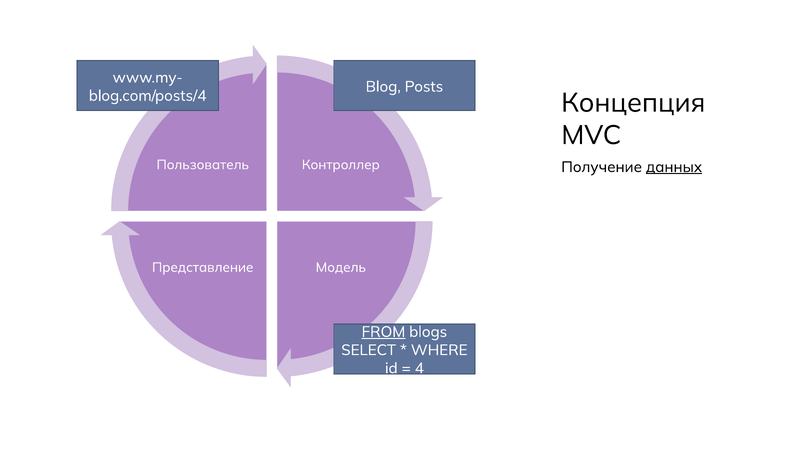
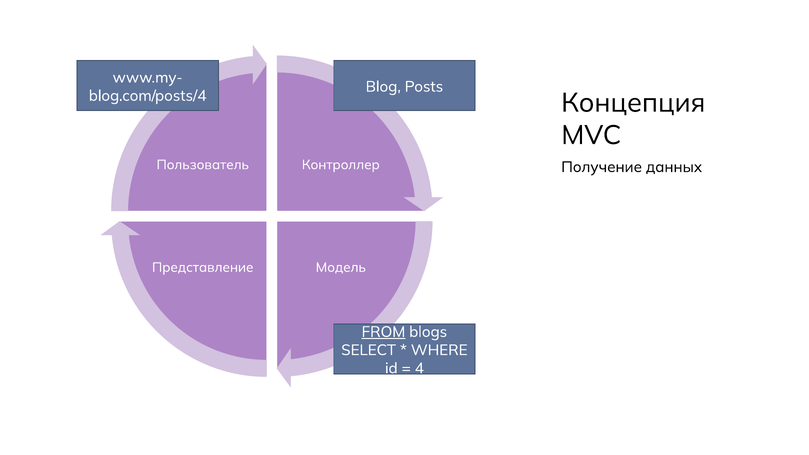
данных underline: present -> none
